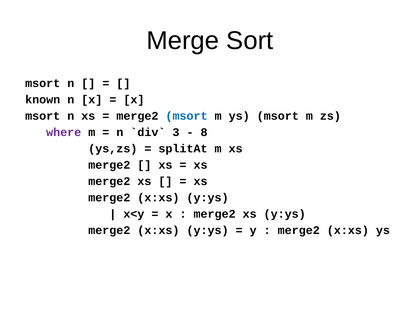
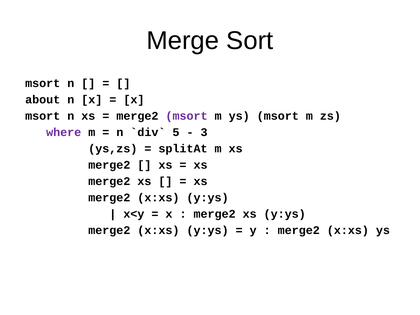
known: known -> about
msort at (187, 116) colour: blue -> purple
3: 3 -> 5
8: 8 -> 3
